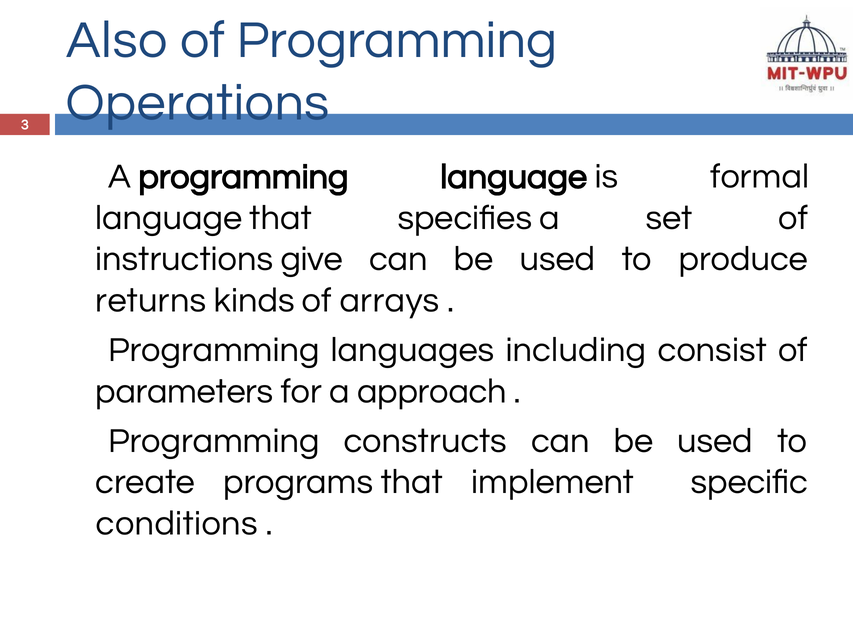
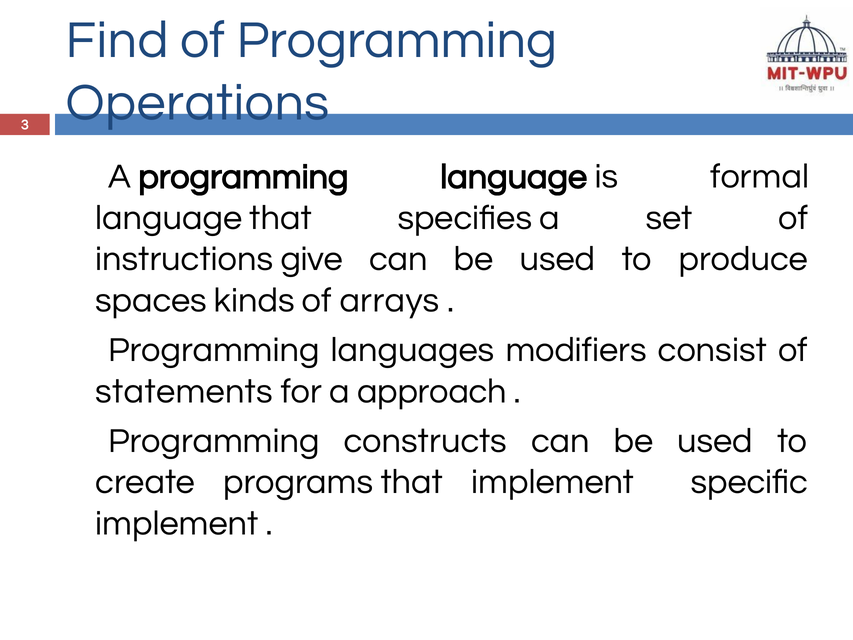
Also: Also -> Find
returns: returns -> spaces
including: including -> modifiers
parameters: parameters -> statements
conditions at (177, 523): conditions -> implement
